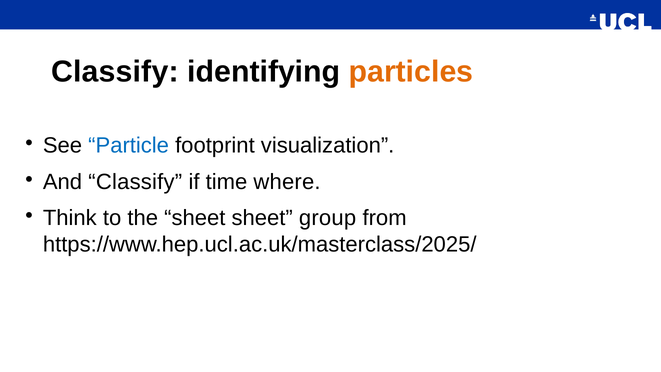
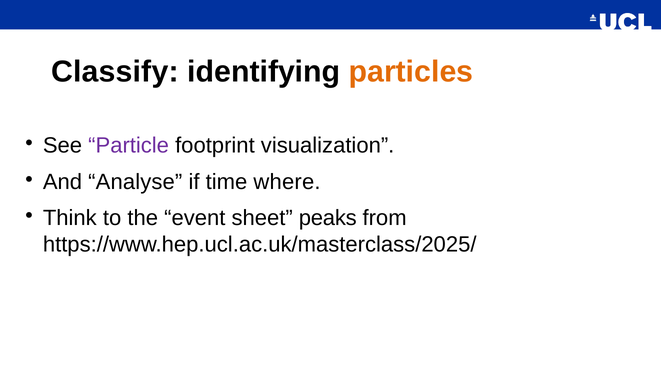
Particle colour: blue -> purple
And Classify: Classify -> Analyse
the sheet: sheet -> event
group: group -> peaks
